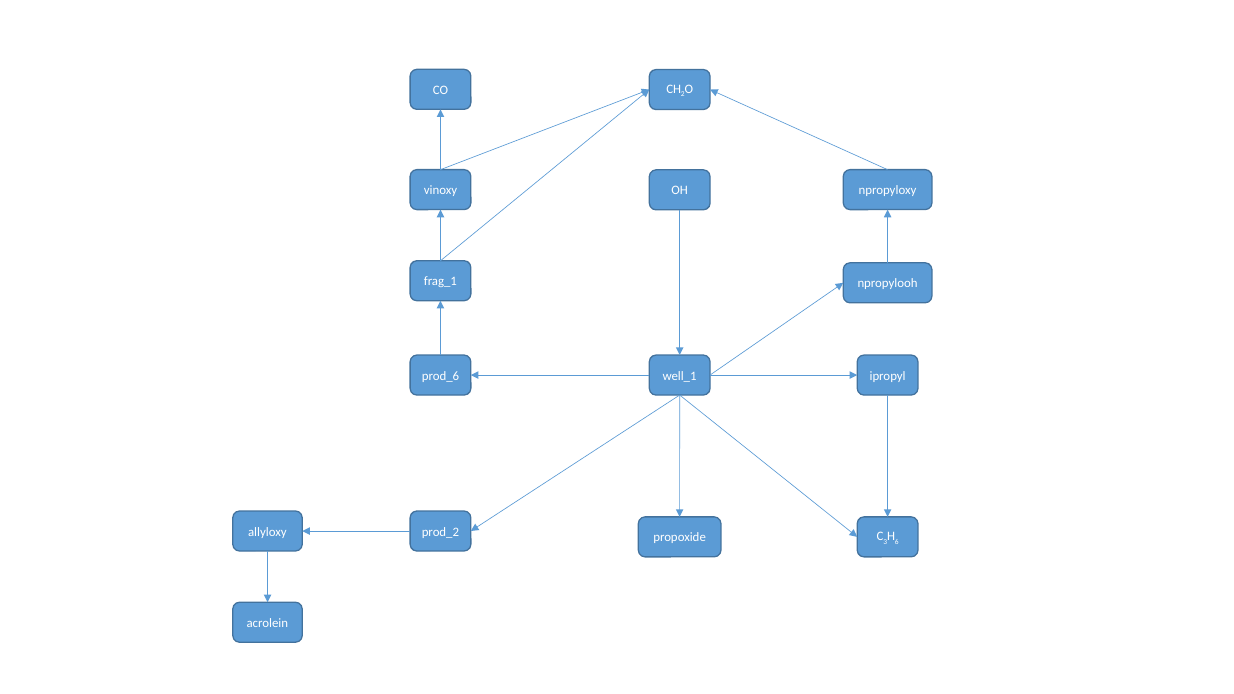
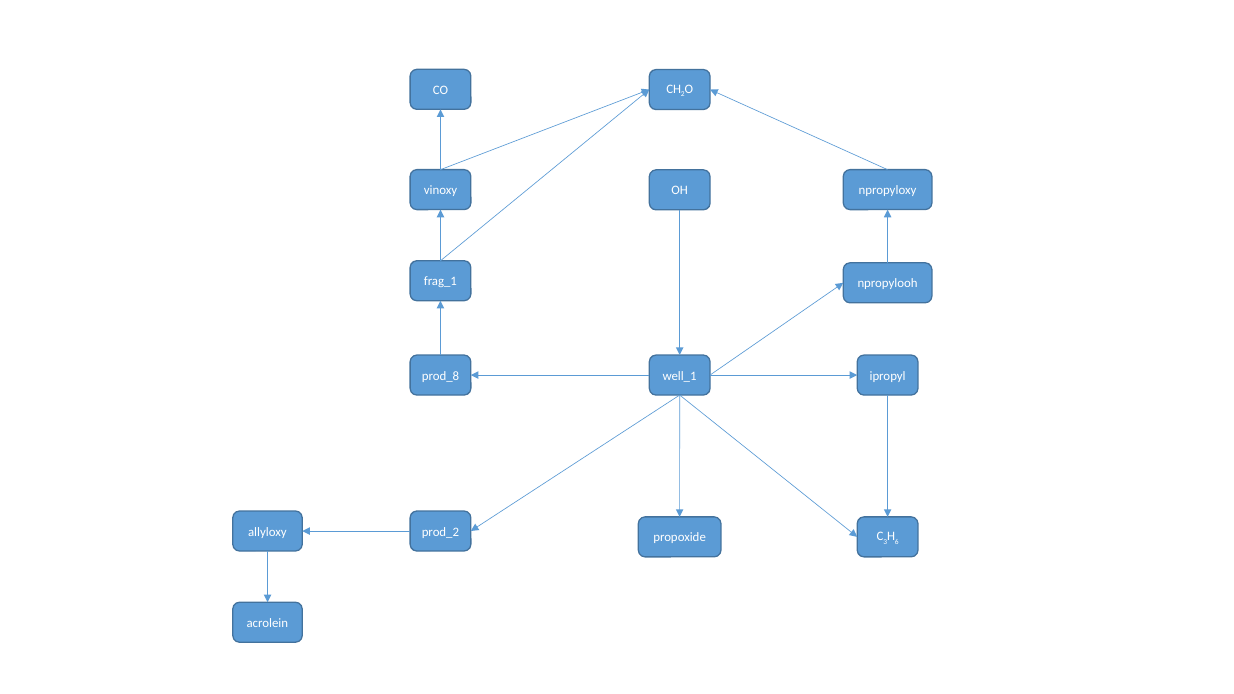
prod_6: prod_6 -> prod_8
